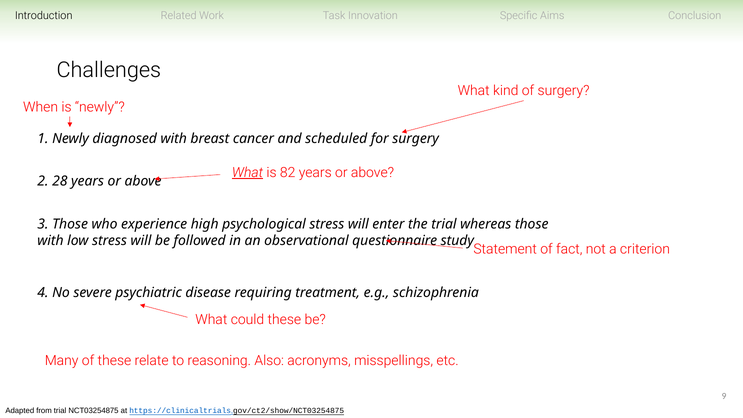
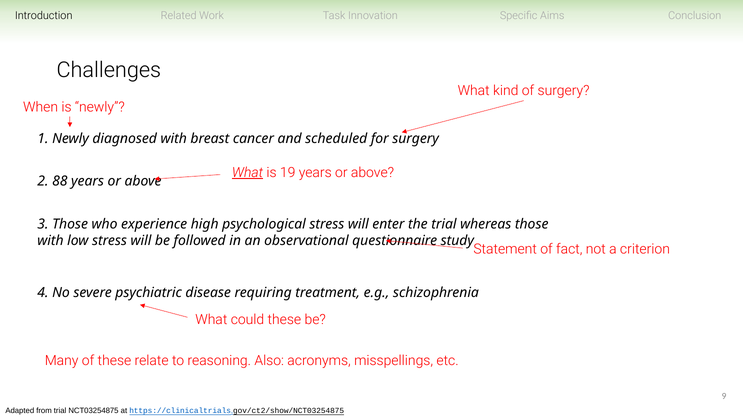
82: 82 -> 19
28: 28 -> 88
